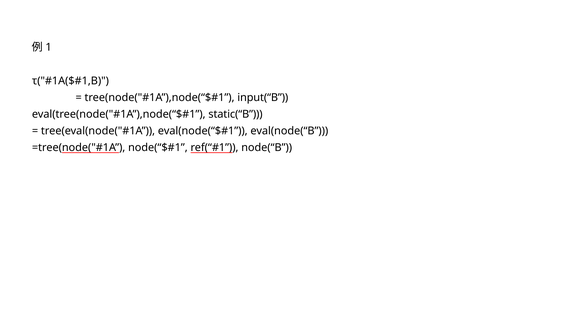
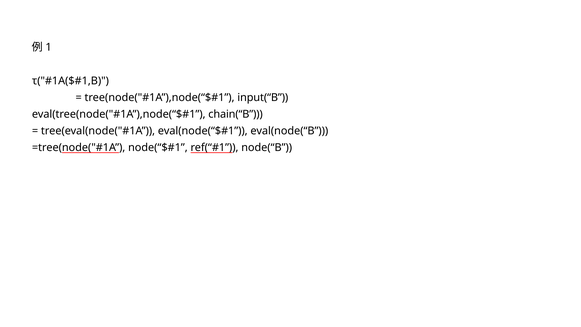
static(“B: static(“B -> chain(“B
